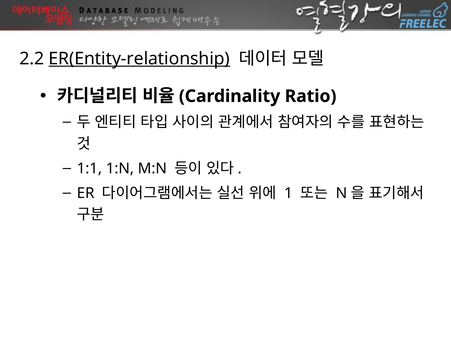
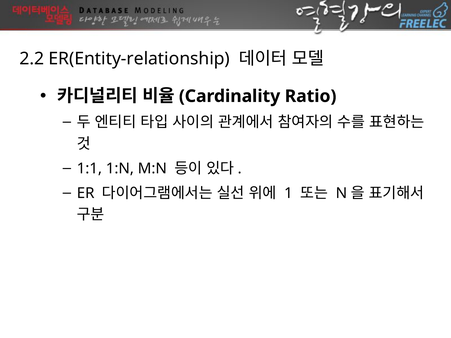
ER(Entity-relationship underline: present -> none
